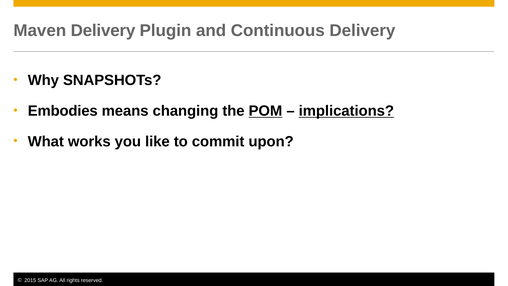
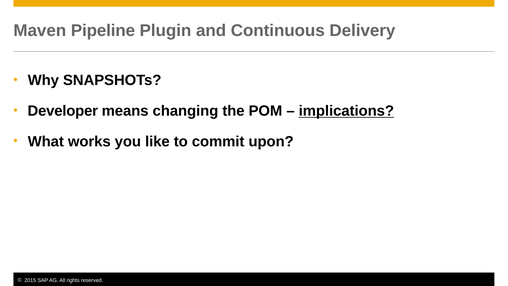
Maven Delivery: Delivery -> Pipeline
Embodies: Embodies -> Developer
POM underline: present -> none
